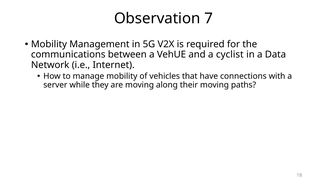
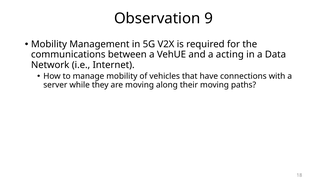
7: 7 -> 9
cyclist: cyclist -> acting
